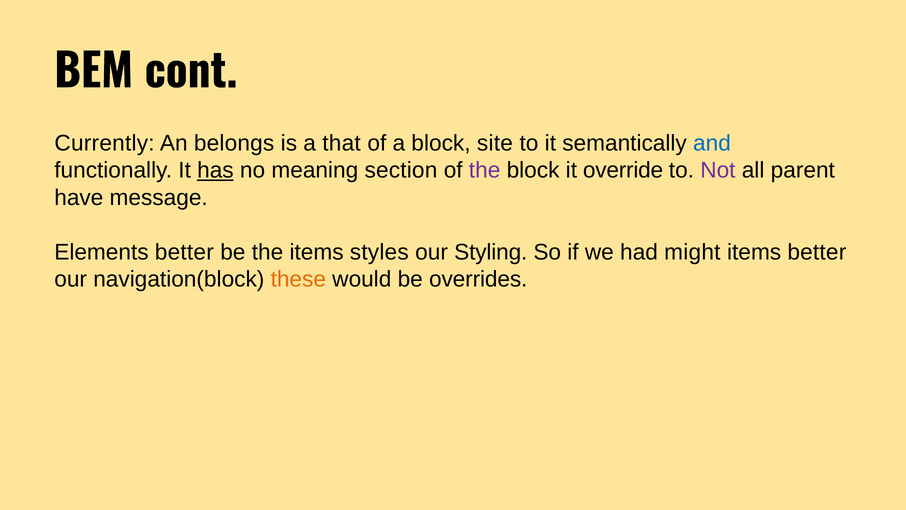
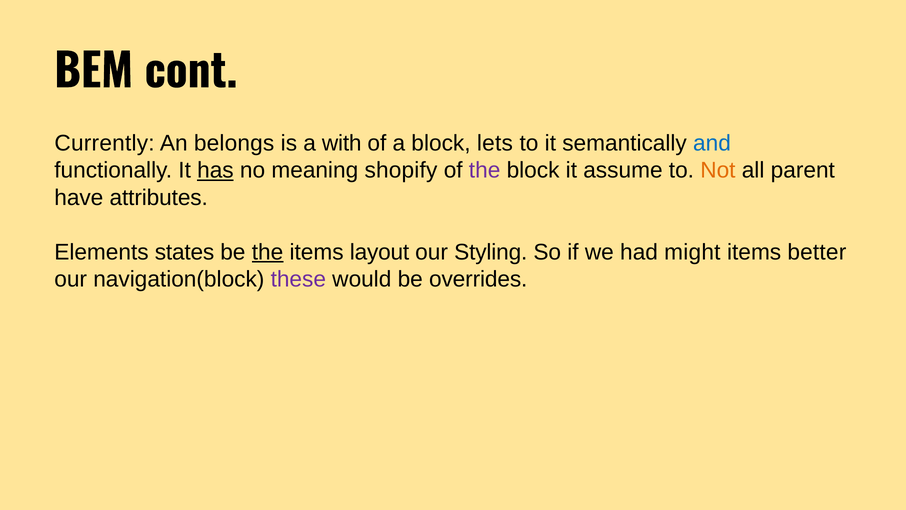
that: that -> with
site: site -> lets
section: section -> shopify
override: override -> assume
Not colour: purple -> orange
message: message -> attributes
Elements better: better -> states
the at (268, 252) underline: none -> present
styles: styles -> layout
these colour: orange -> purple
